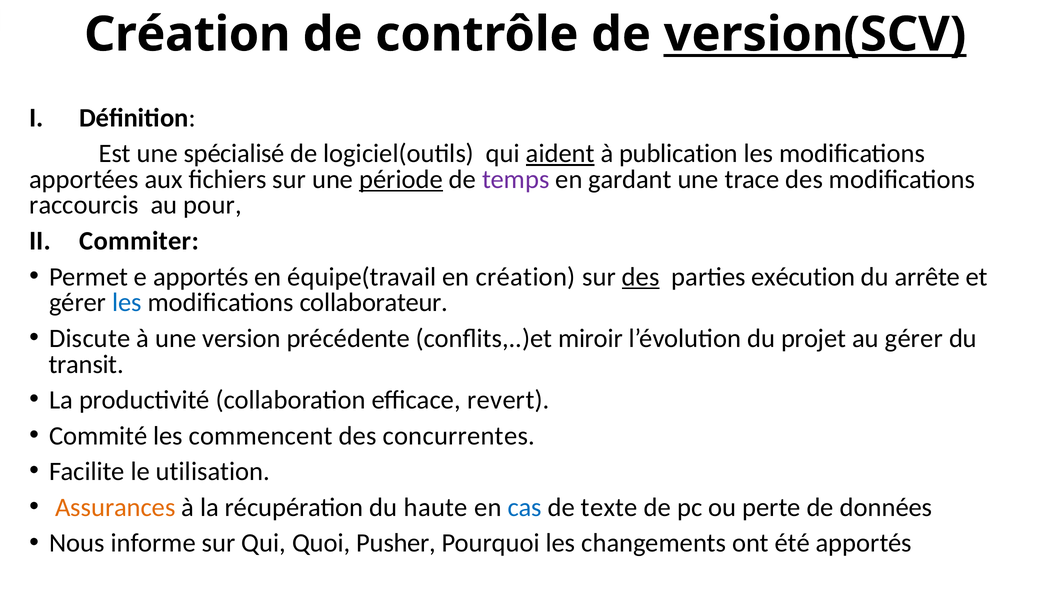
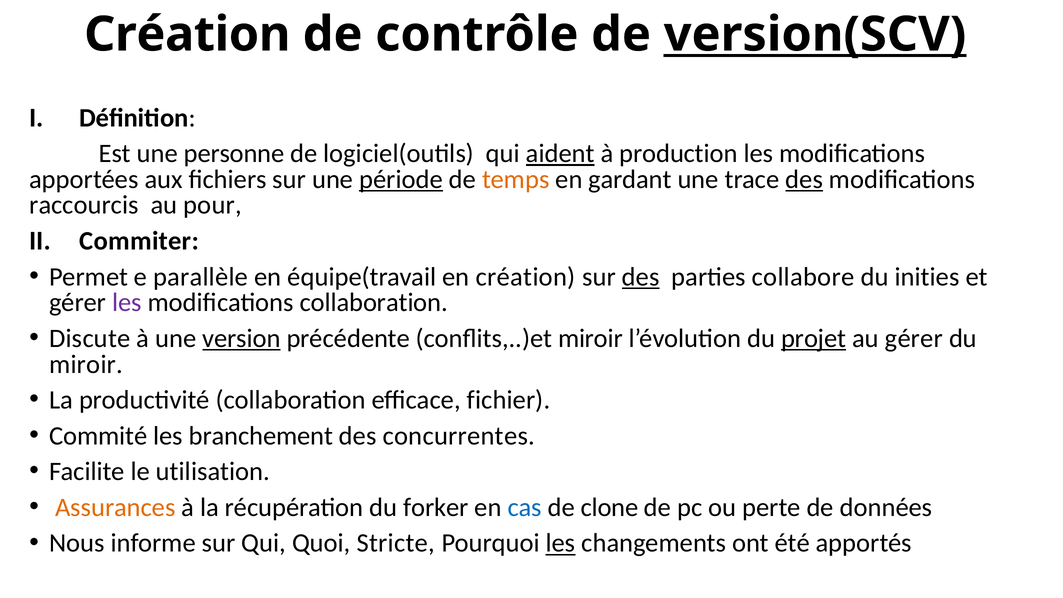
spécialisé: spécialisé -> personne
publication: publication -> production
temps colour: purple -> orange
des at (804, 179) underline: none -> present
e apportés: apportés -> parallèle
exécution: exécution -> collabore
arrête: arrête -> inities
les at (127, 303) colour: blue -> purple
modifications collaborateur: collaborateur -> collaboration
version underline: none -> present
projet underline: none -> present
transit at (86, 364): transit -> miroir
revert: revert -> fichier
commencent: commencent -> branchement
haute: haute -> forker
texte: texte -> clone
Pusher: Pusher -> Stricte
les at (560, 543) underline: none -> present
